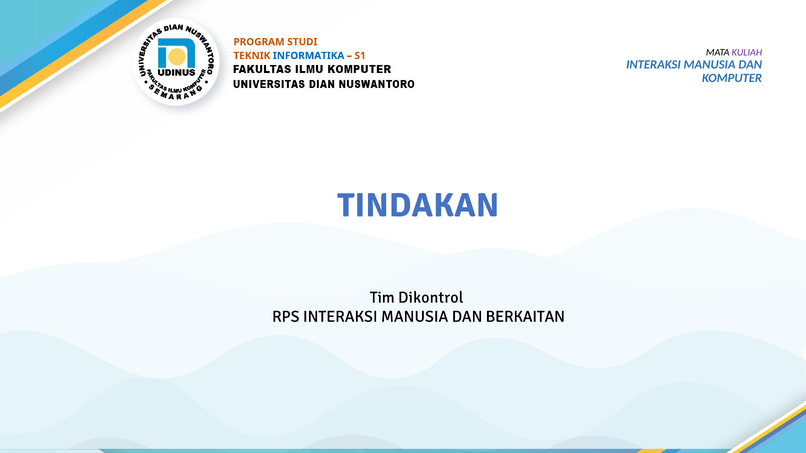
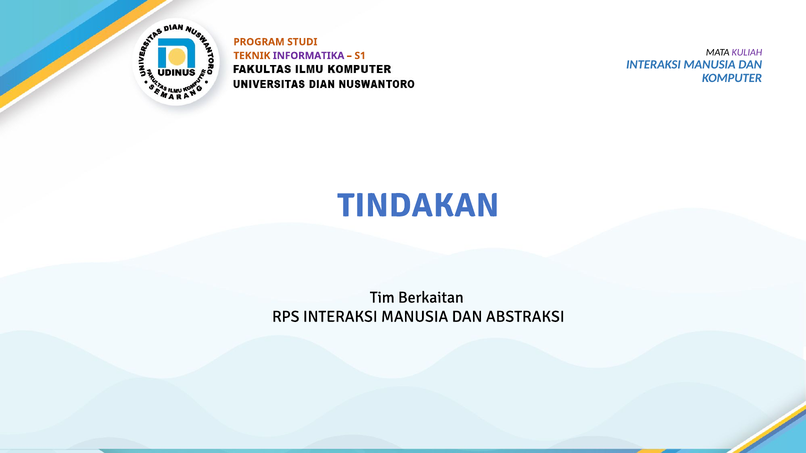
INFORMATIKA colour: blue -> purple
Dikontrol: Dikontrol -> Berkaitan
BERKAITAN: BERKAITAN -> ABSTRAKSI
